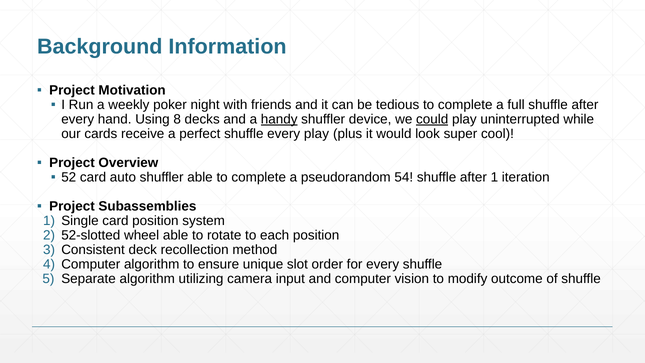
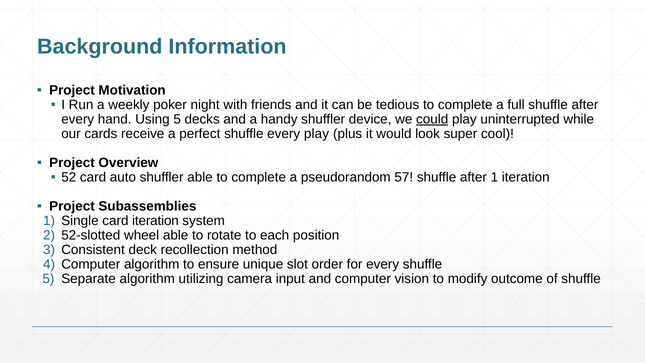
Using 8: 8 -> 5
handy underline: present -> none
54: 54 -> 57
card position: position -> iteration
